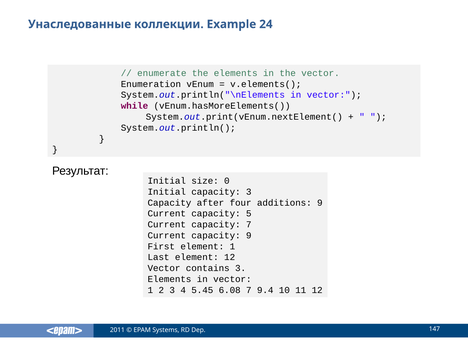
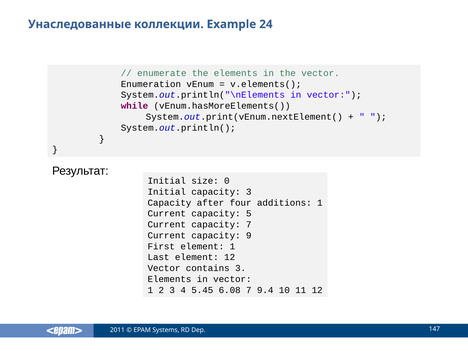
additions 9: 9 -> 1
